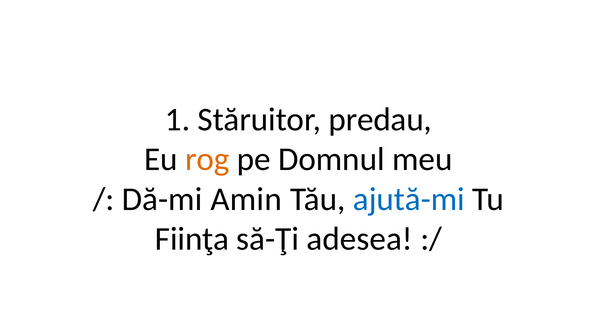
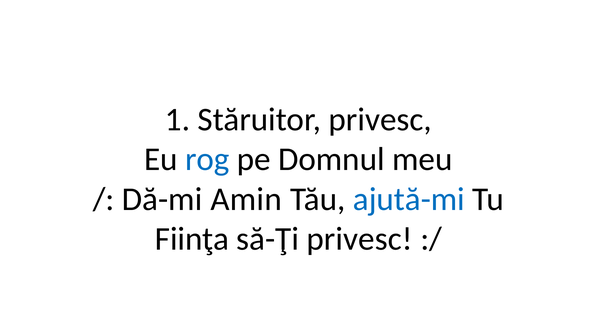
Stăruitor predau: predau -> privesc
rog colour: orange -> blue
să-Ţi adesea: adesea -> privesc
